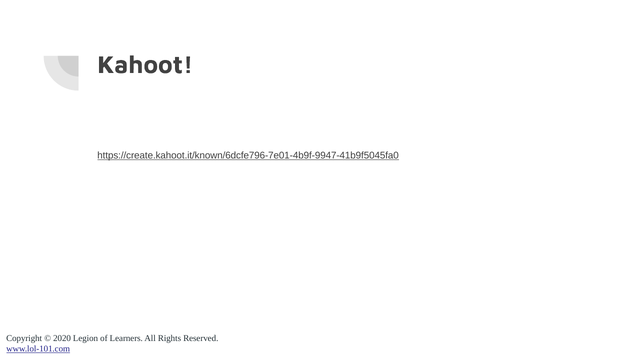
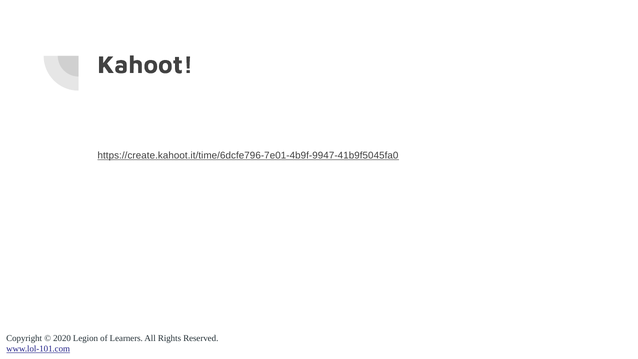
https://create.kahoot.it/known/6dcfe796-7e01-4b9f-9947-41b9f5045fa0: https://create.kahoot.it/known/6dcfe796-7e01-4b9f-9947-41b9f5045fa0 -> https://create.kahoot.it/time/6dcfe796-7e01-4b9f-9947-41b9f5045fa0
